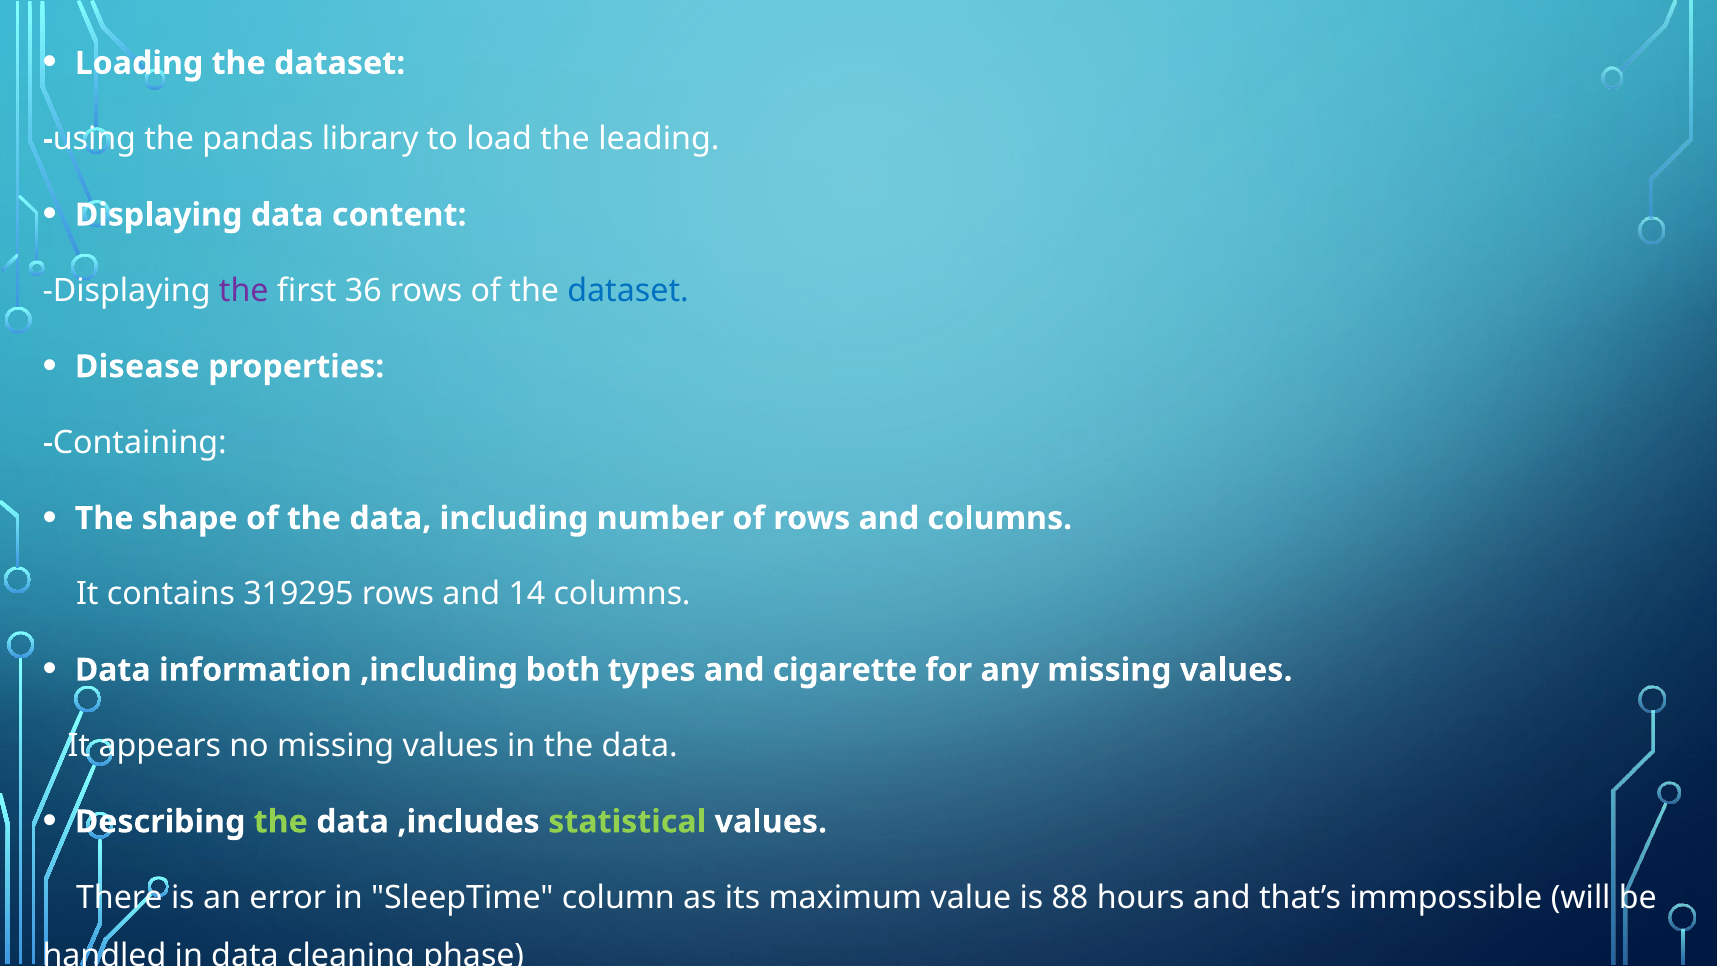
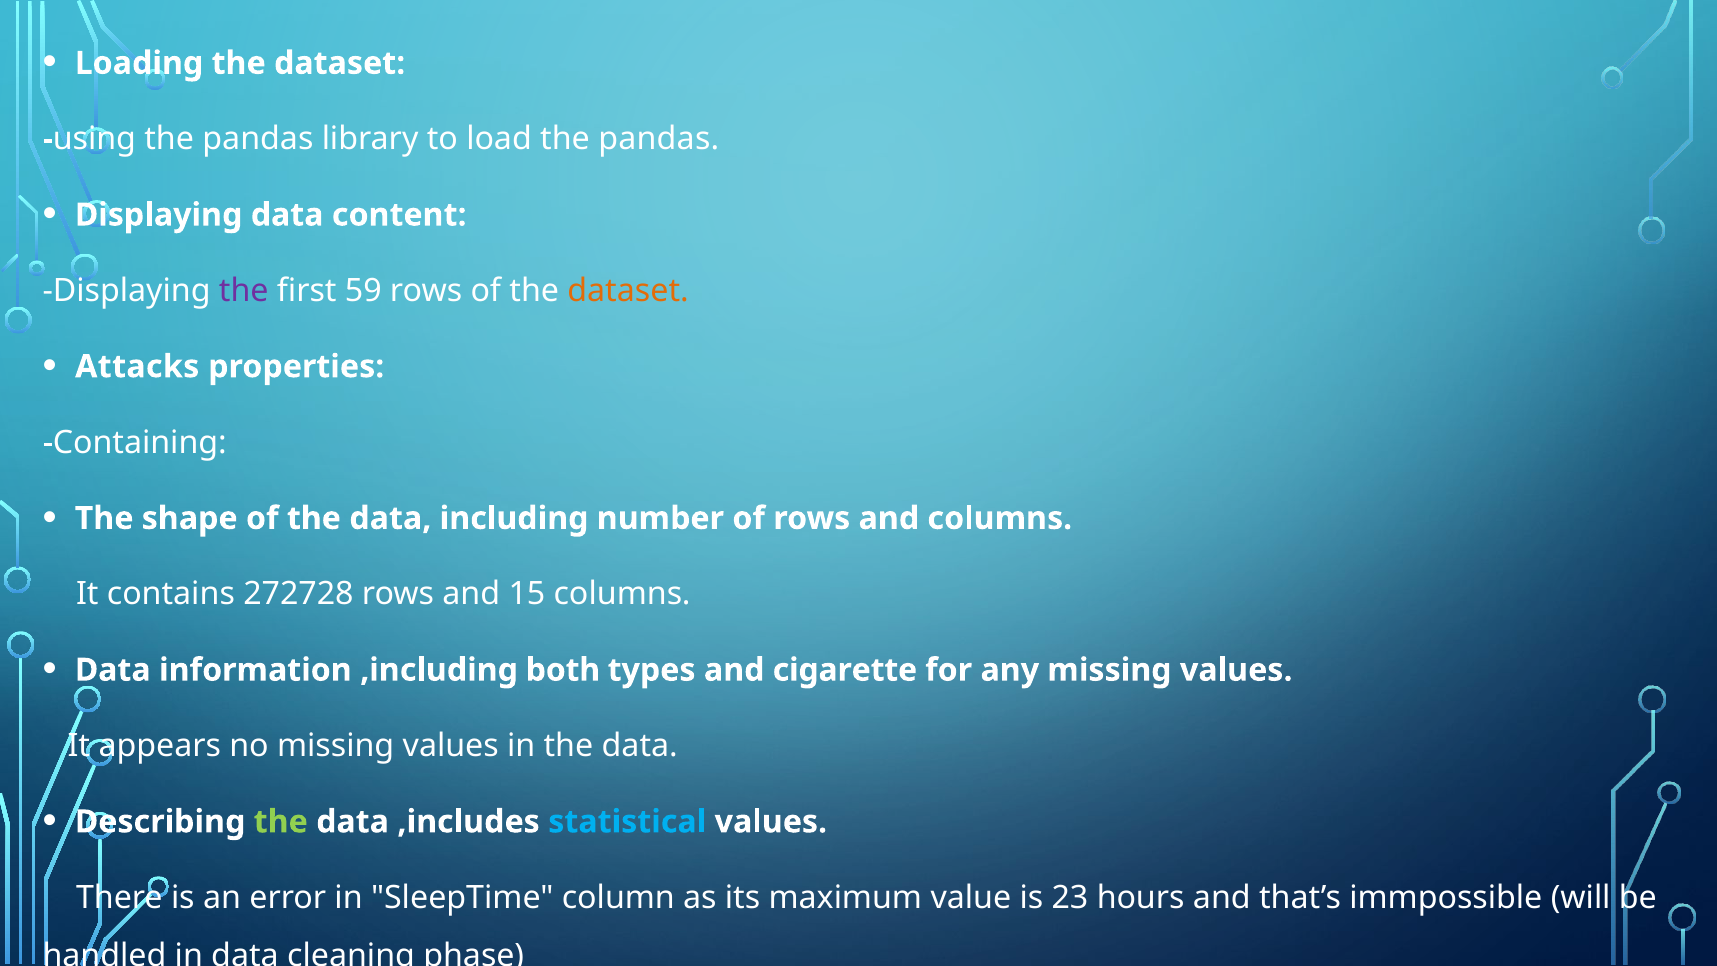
load the leading: leading -> pandas
36: 36 -> 59
dataset at (628, 291) colour: blue -> orange
Disease: Disease -> Attacks
319295: 319295 -> 272728
14: 14 -> 15
statistical colour: light green -> light blue
88: 88 -> 23
